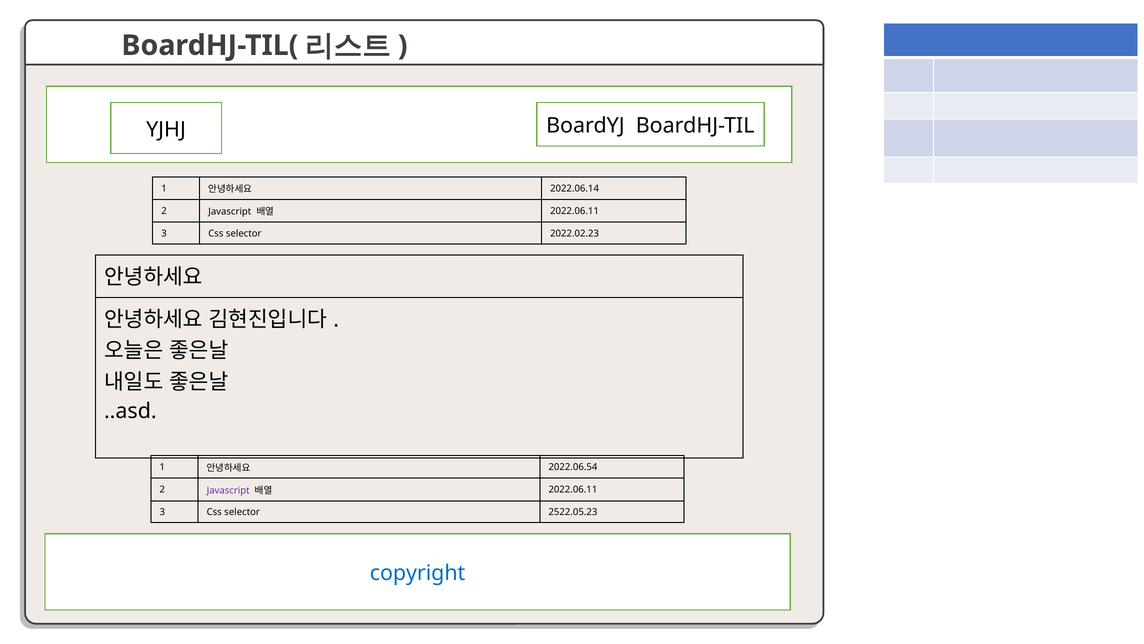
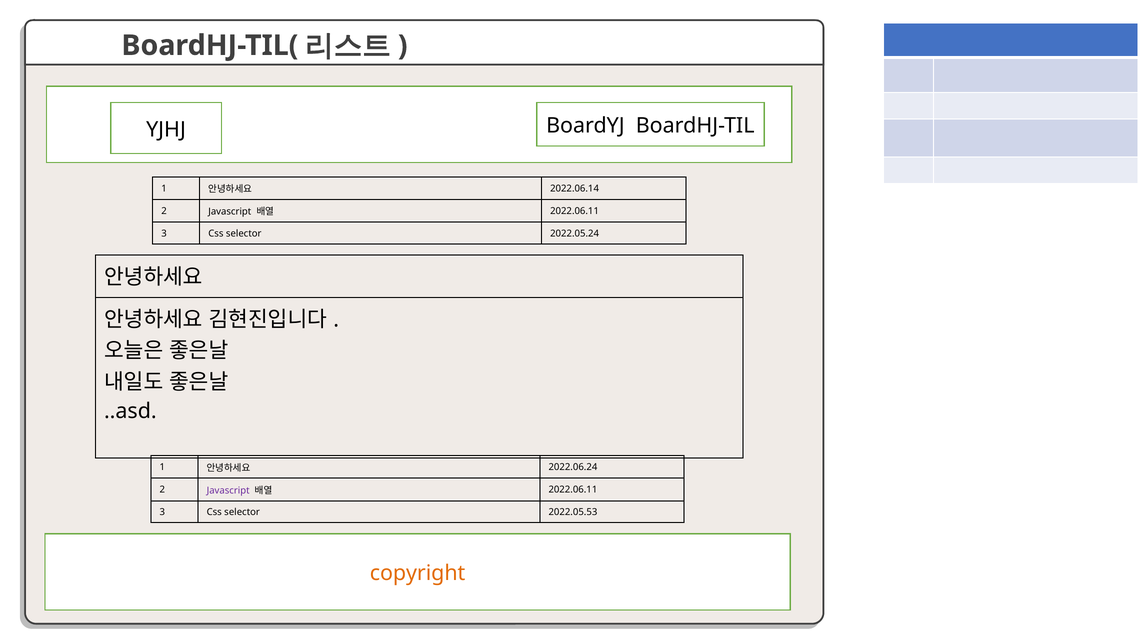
2022.02.23: 2022.02.23 -> 2022.05.24
2022.06.54: 2022.06.54 -> 2022.06.24
2522.05.23: 2522.05.23 -> 2022.05.53
copyright colour: blue -> orange
